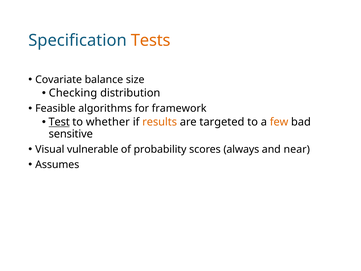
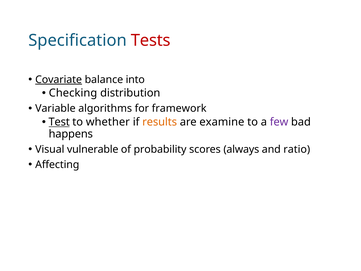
Tests colour: orange -> red
Covariate underline: none -> present
size: size -> into
Feasible: Feasible -> Variable
targeted: targeted -> examine
few colour: orange -> purple
sensitive: sensitive -> happens
near: near -> ratio
Assumes: Assumes -> Affecting
